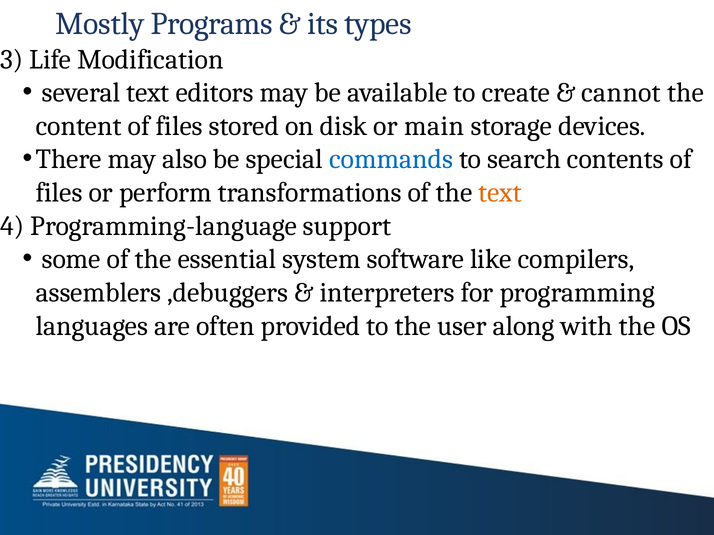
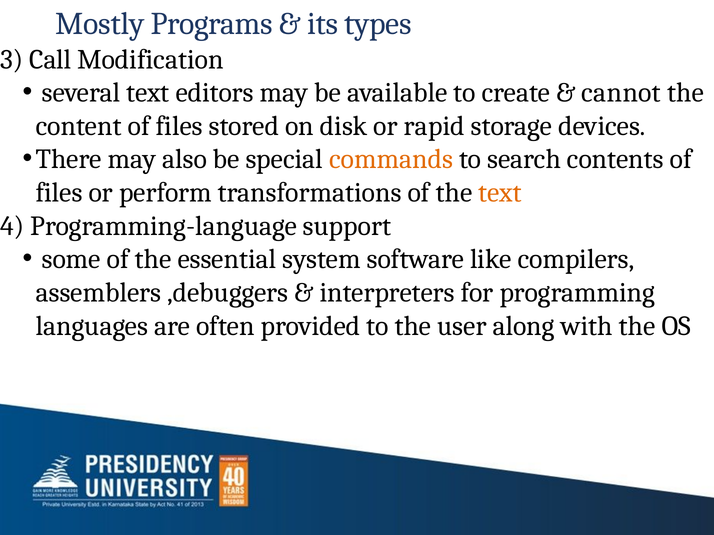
Life: Life -> Call
main: main -> rapid
commands colour: blue -> orange
